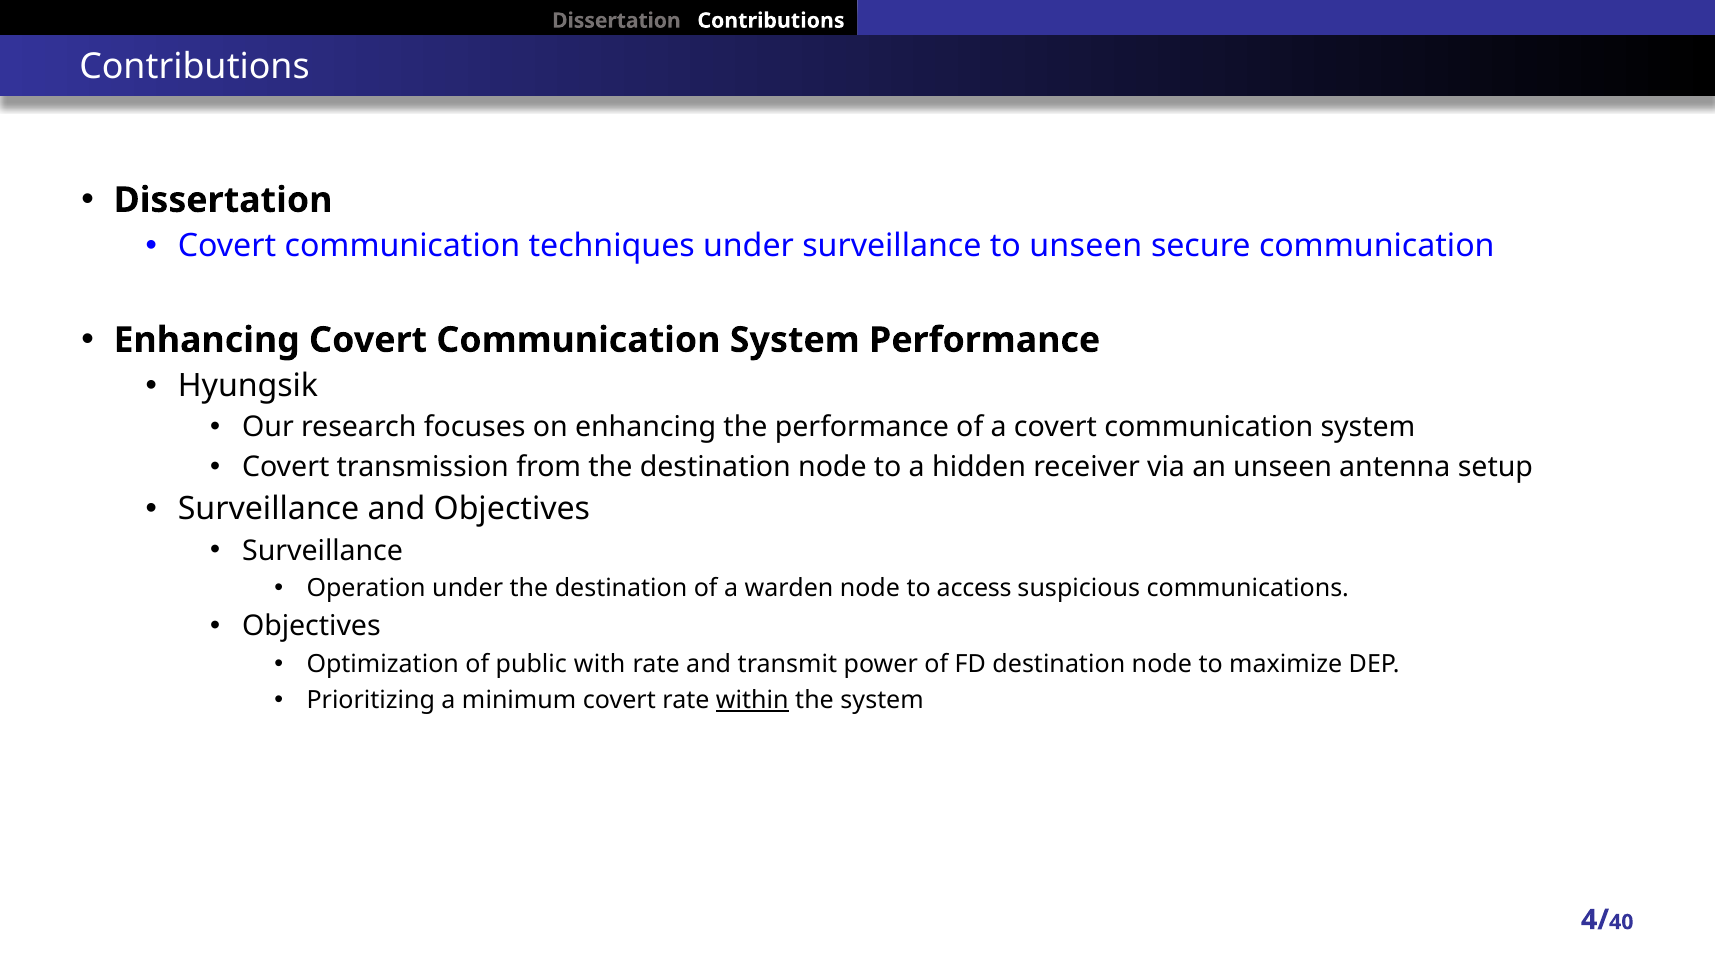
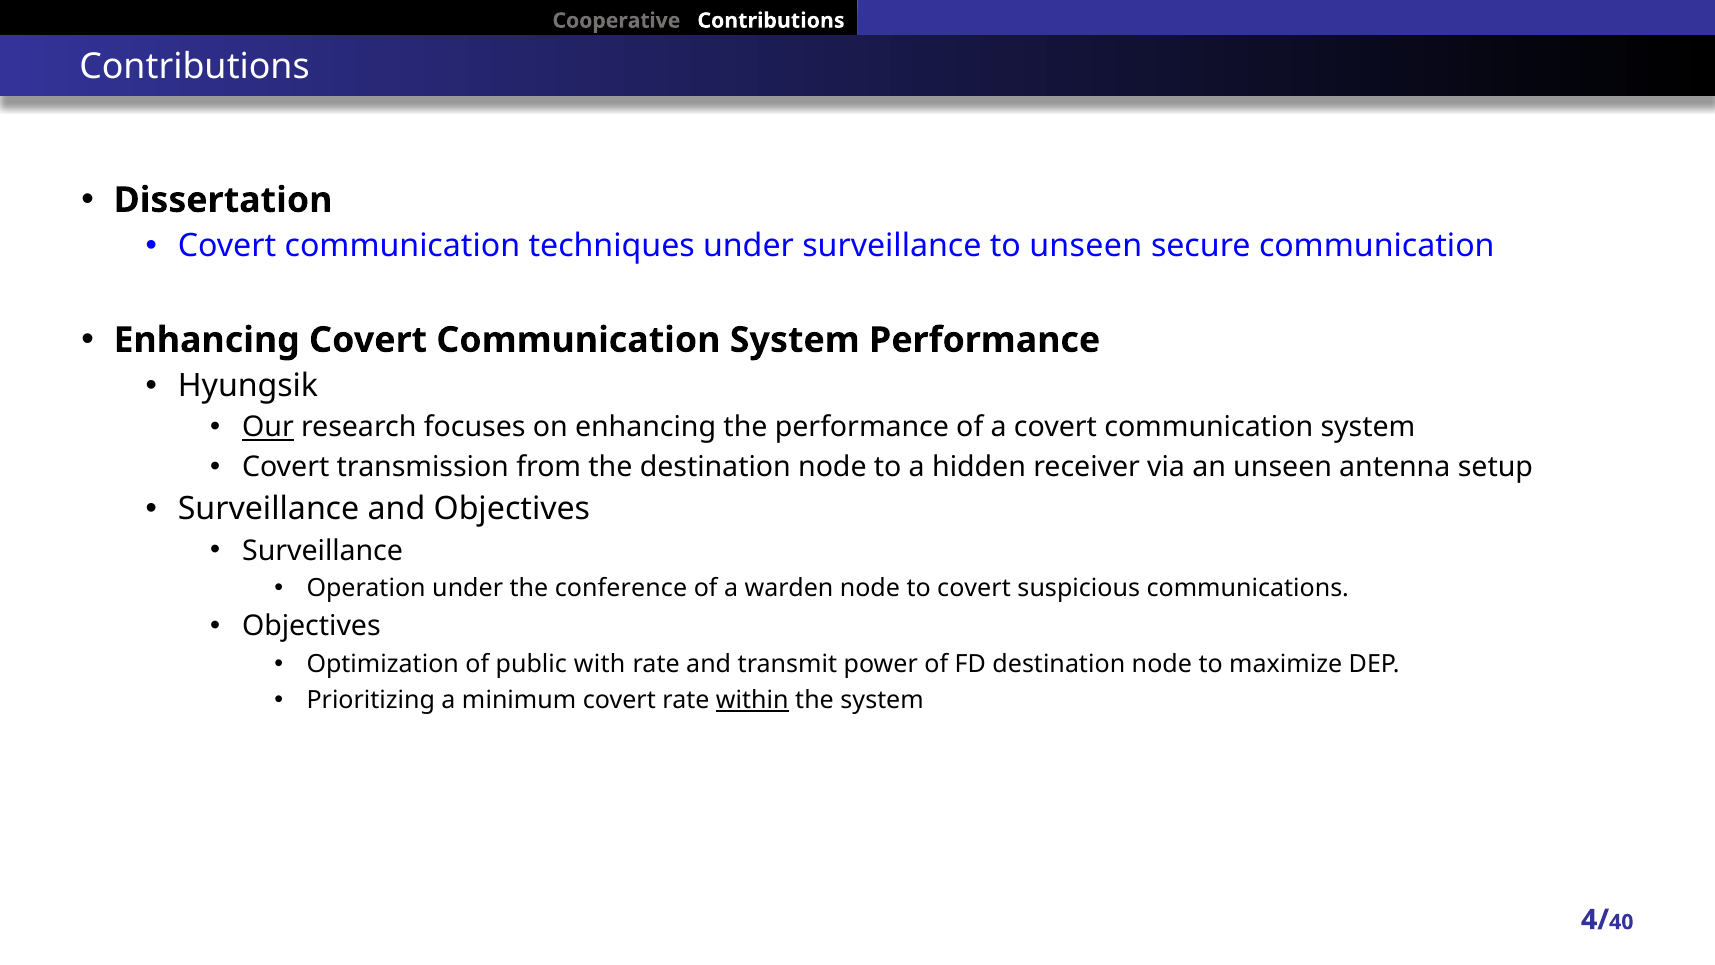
Dissertation at (616, 21): Dissertation -> Cooperative
Our underline: none -> present
under the destination: destination -> conference
to access: access -> covert
